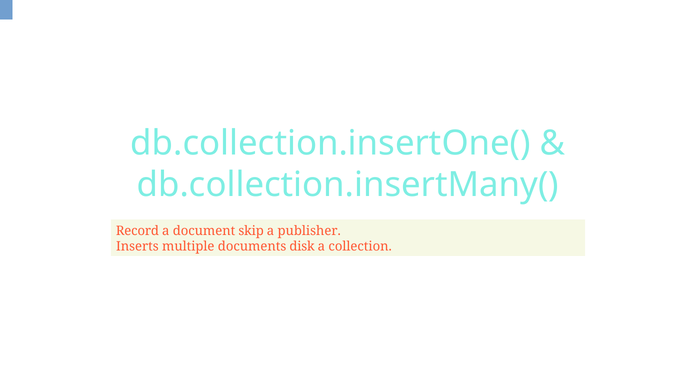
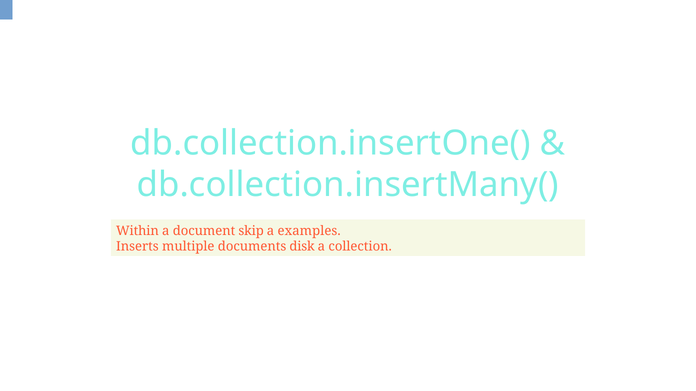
Record: Record -> Within
publisher: publisher -> examples
